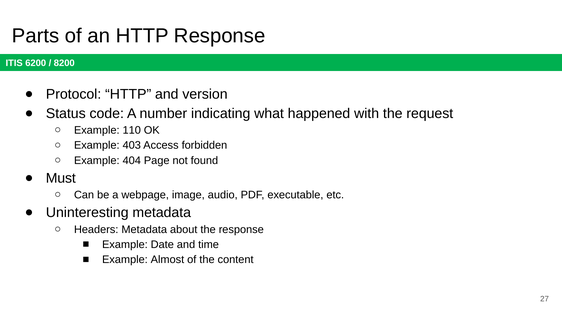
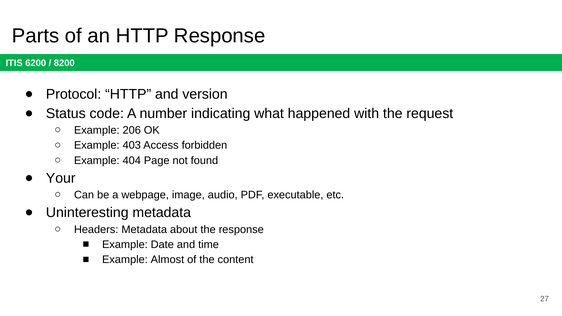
110: 110 -> 206
Must: Must -> Your
